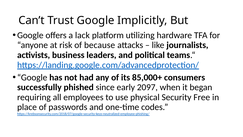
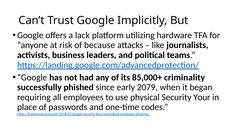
consumers: consumers -> criminality
2097: 2097 -> 2079
Free: Free -> Your
